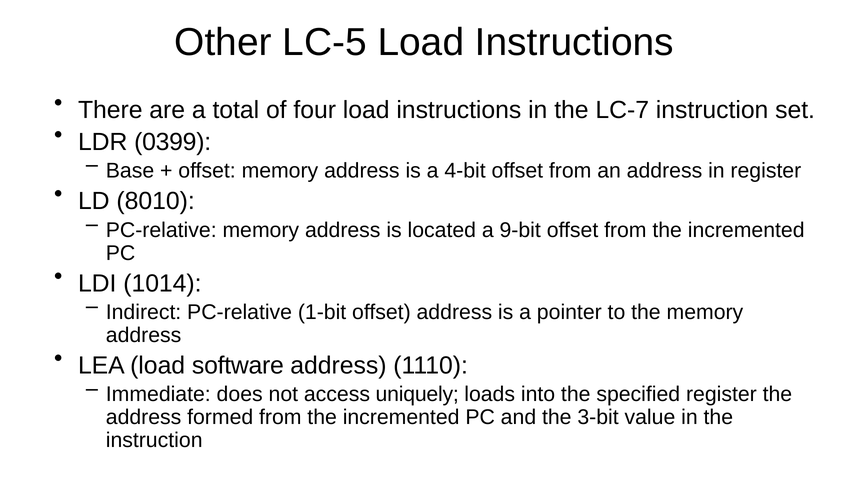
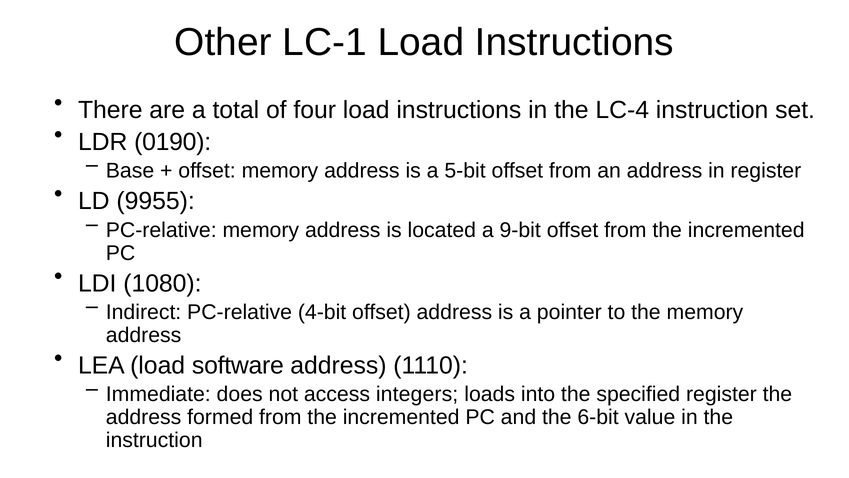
LC-5: LC-5 -> LC-1
LC-7: LC-7 -> LC-4
0399: 0399 -> 0190
4-bit: 4-bit -> 5-bit
8010: 8010 -> 9955
1014: 1014 -> 1080
1-bit: 1-bit -> 4-bit
uniquely: uniquely -> integers
3-bit: 3-bit -> 6-bit
